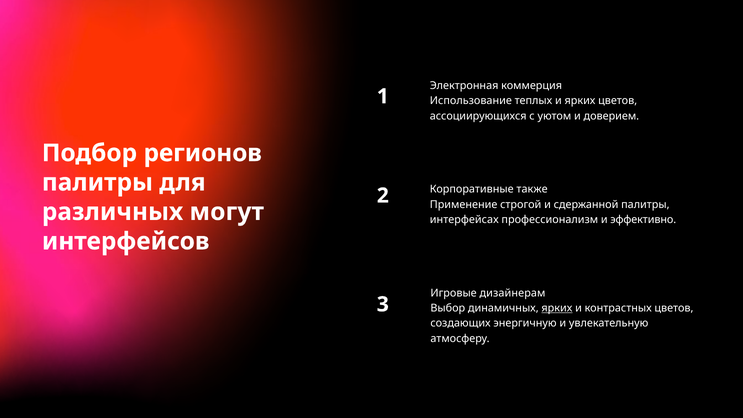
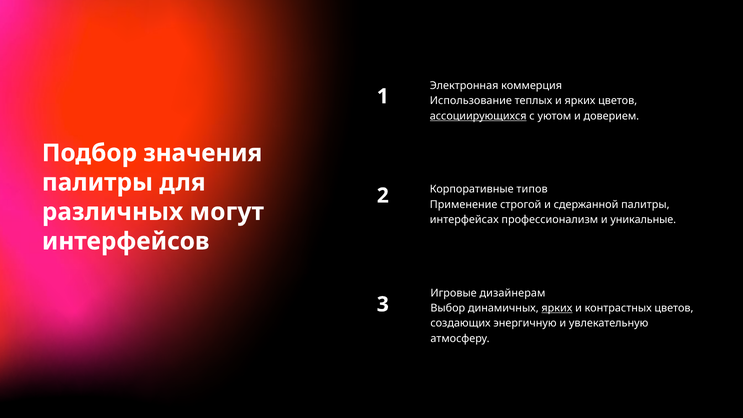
ассоциирующихся underline: none -> present
регионов: регионов -> значения
также: также -> типов
эффективно: эффективно -> уникальные
